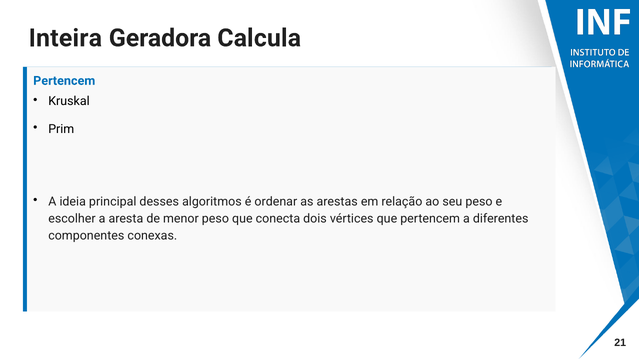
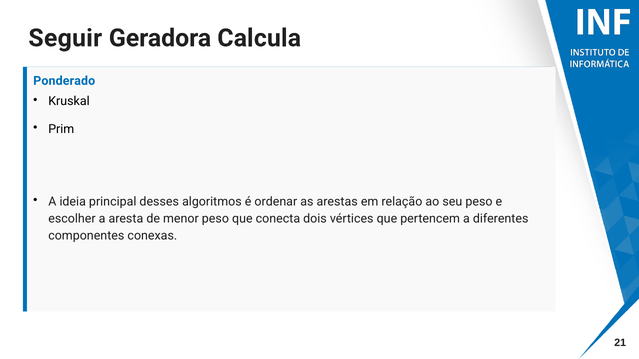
Inteira: Inteira -> Seguir
Pertencem at (64, 81): Pertencem -> Ponderado
